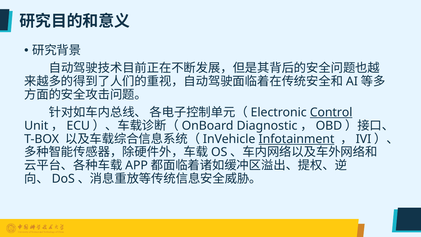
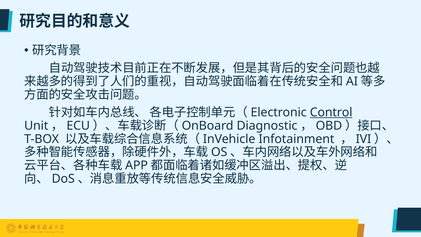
Infotainment underline: present -> none
